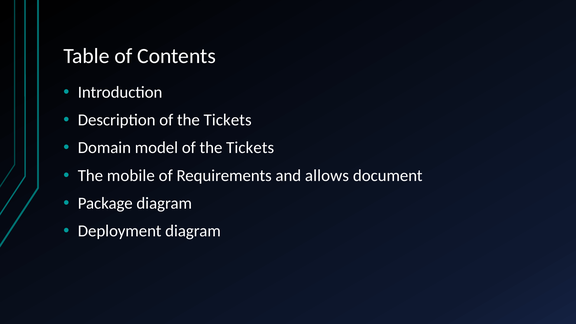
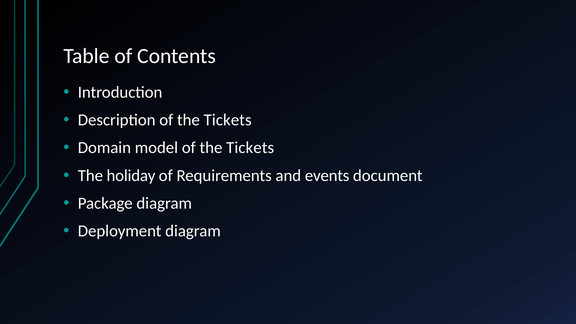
mobile: mobile -> holiday
allows: allows -> events
